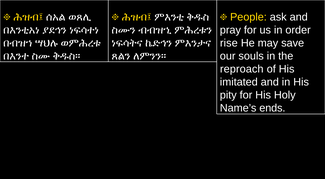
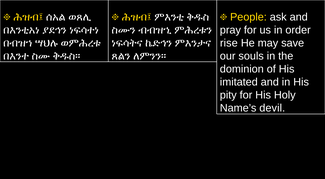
reproach: reproach -> dominion
ends: ends -> devil
